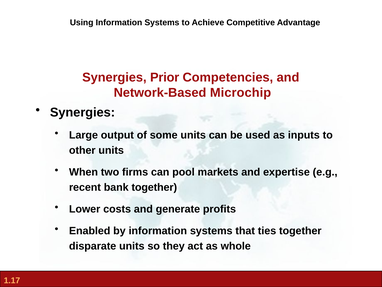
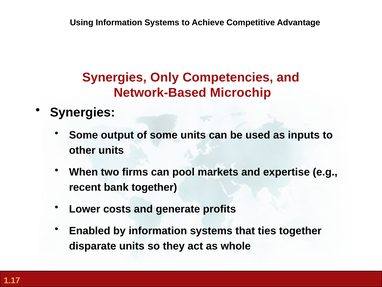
Prior: Prior -> Only
Large at (83, 135): Large -> Some
